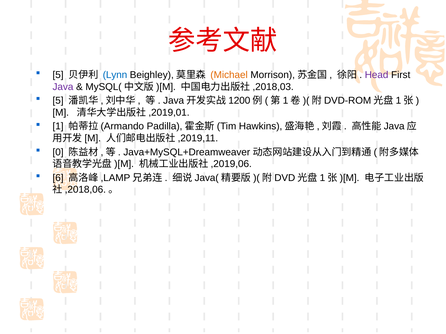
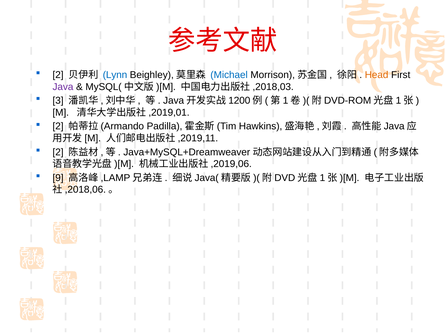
5 at (58, 75): 5 -> 2
Michael colour: orange -> blue
Head colour: purple -> orange
5 at (58, 101): 5 -> 3
1 at (58, 127): 1 -> 2
0 at (58, 152): 0 -> 2
6: 6 -> 9
